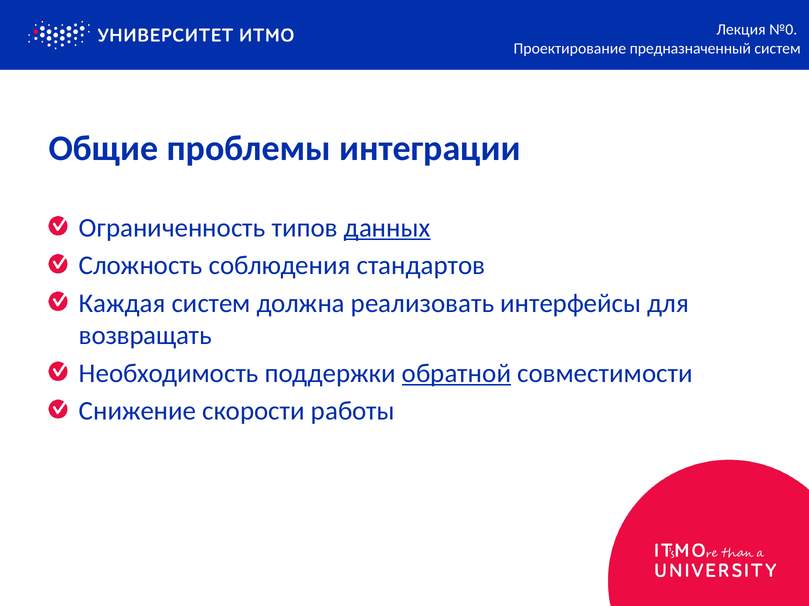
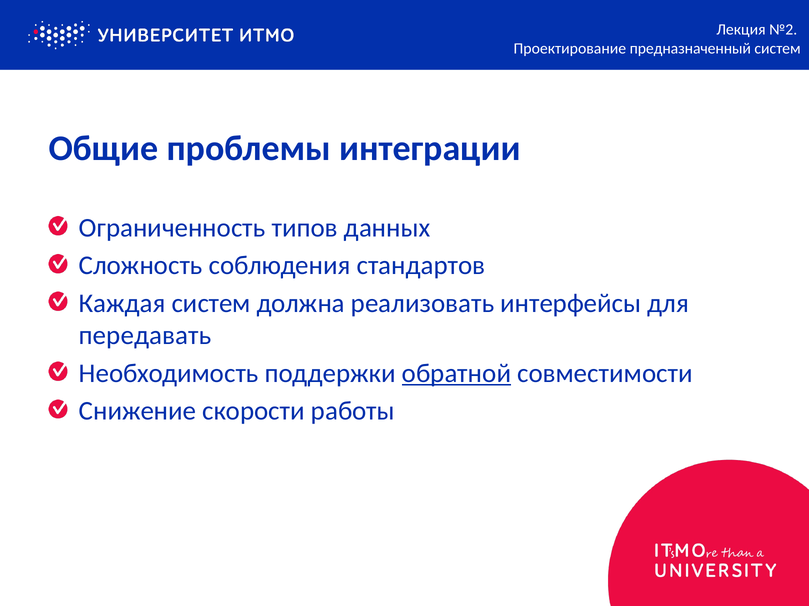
№0: №0 -> №2
данных underline: present -> none
возвращать: возвращать -> передавать
